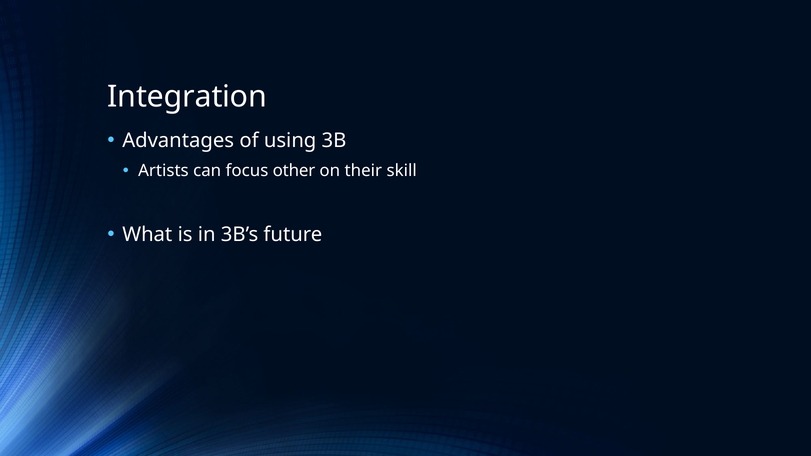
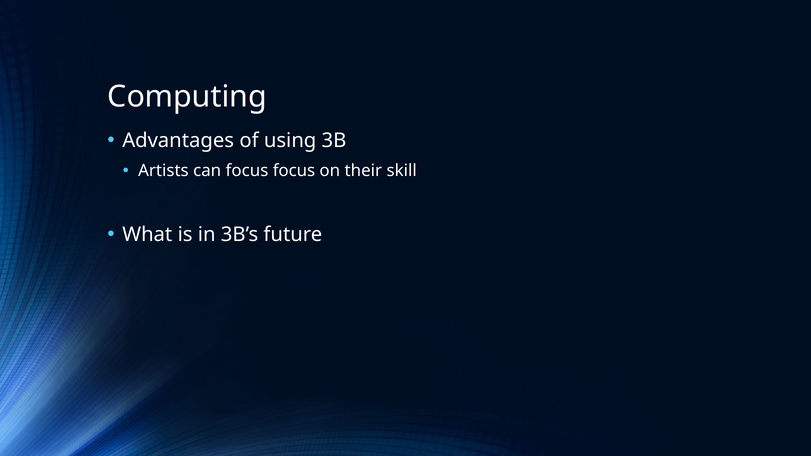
Integration: Integration -> Computing
focus other: other -> focus
